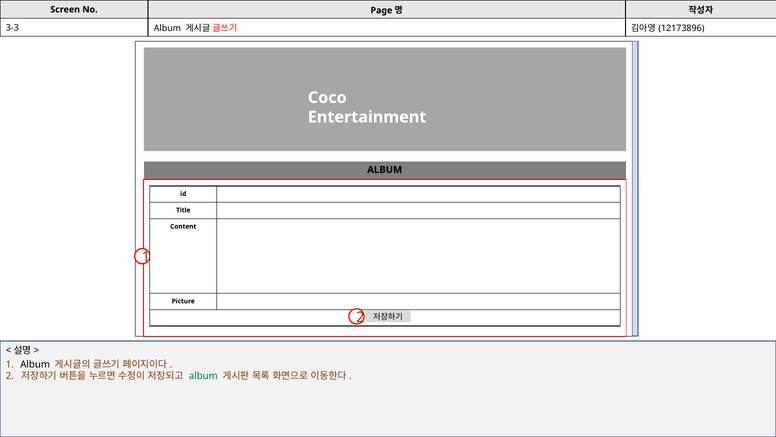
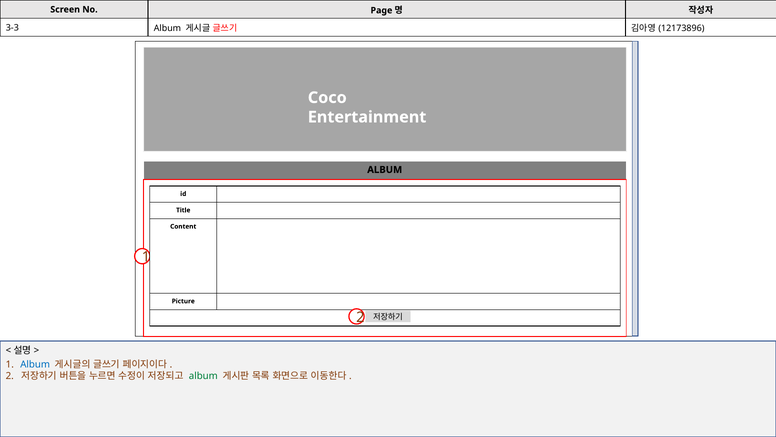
Album at (35, 364) colour: black -> blue
